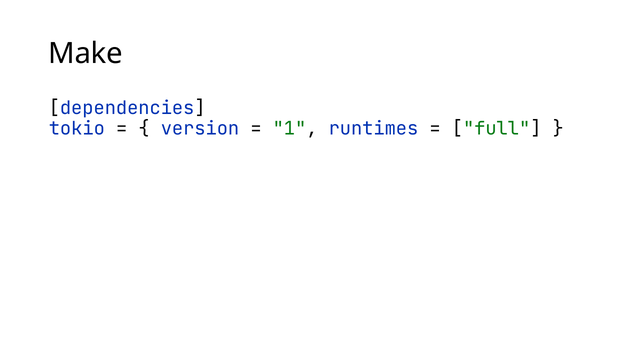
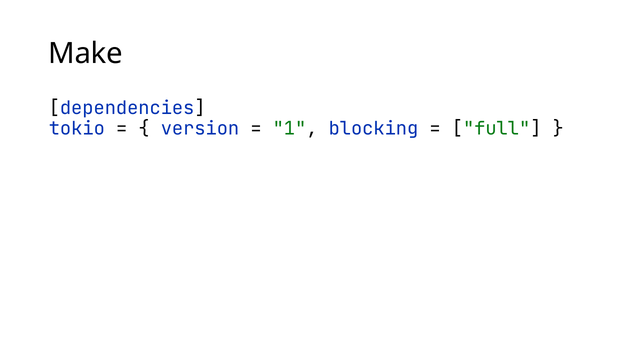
runtimes: runtimes -> blocking
